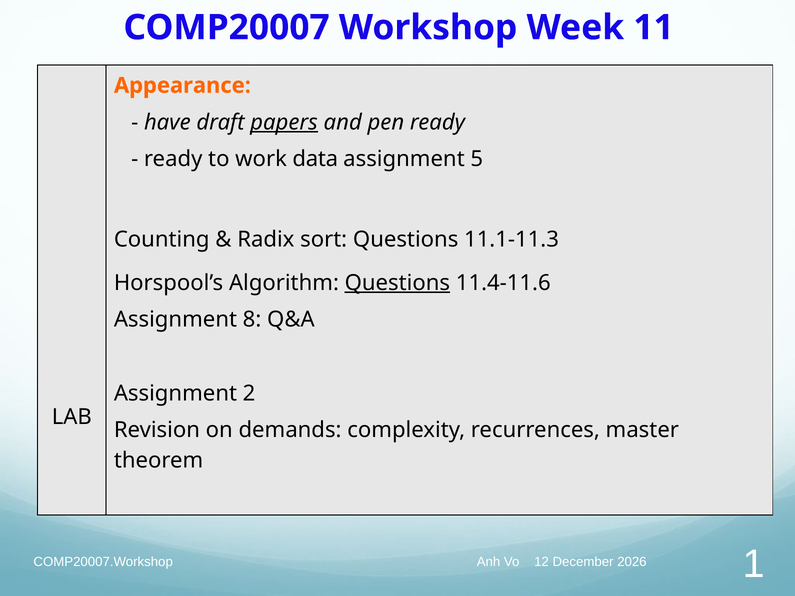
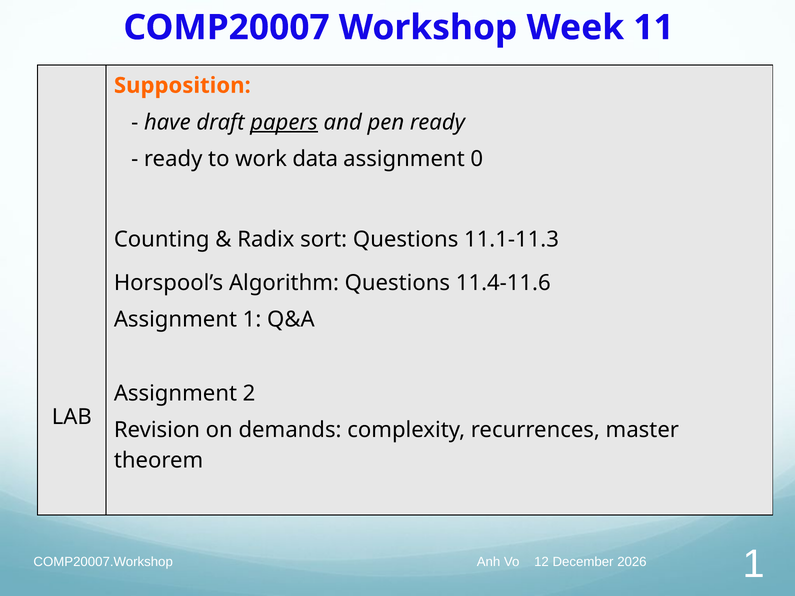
Appearance: Appearance -> Supposition
5: 5 -> 0
Questions at (397, 283) underline: present -> none
Assignment 8: 8 -> 1
